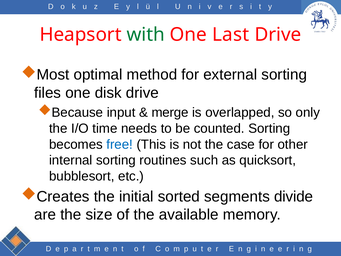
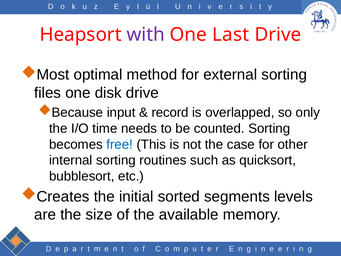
with colour: green -> purple
merge: merge -> record
divide: divide -> levels
